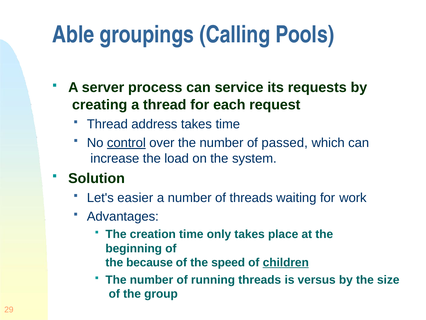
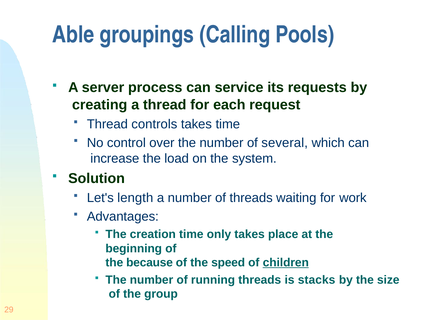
address: address -> controls
control underline: present -> none
passed: passed -> several
easier: easier -> length
versus: versus -> stacks
